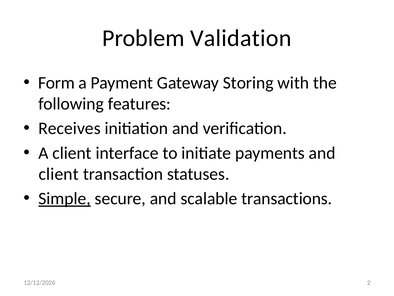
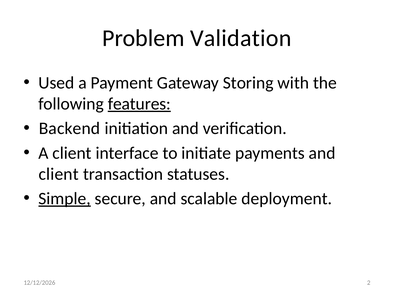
Form: Form -> Used
features underline: none -> present
Receives: Receives -> Backend
transactions: transactions -> deployment
